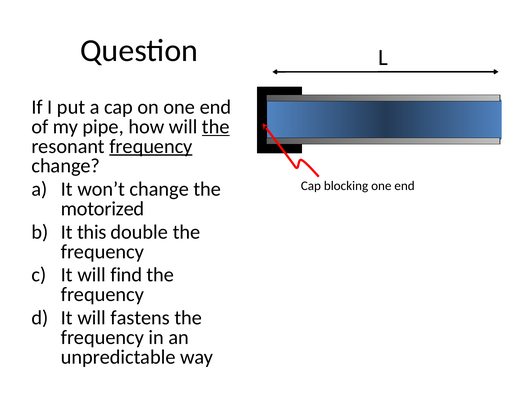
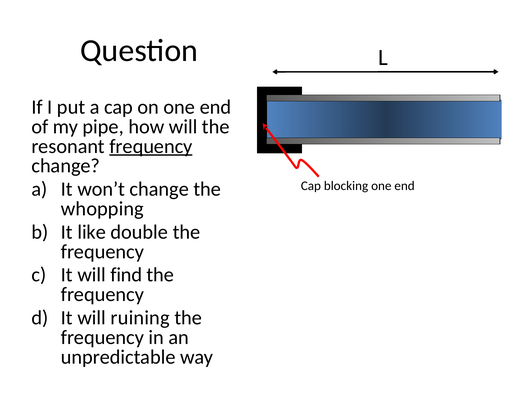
the at (216, 127) underline: present -> none
motorized: motorized -> whopping
this: this -> like
fastens: fastens -> ruining
